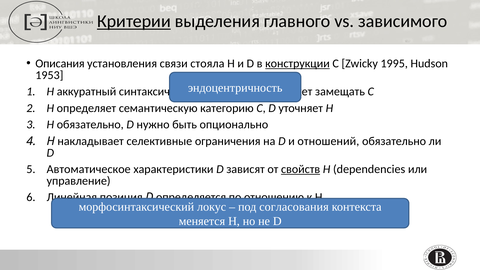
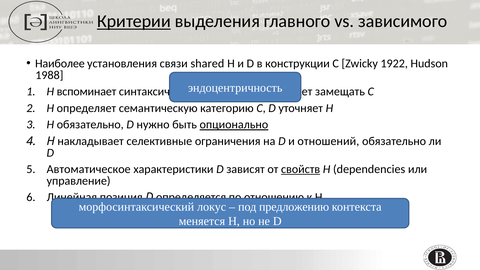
Описания: Описания -> Наиболее
стояла: стояла -> shared
конструкции underline: present -> none
1995: 1995 -> 1922
1953: 1953 -> 1988
аккуратный: аккуратный -> вспоминает
опционально underline: none -> present
согласования: согласования -> предложению
